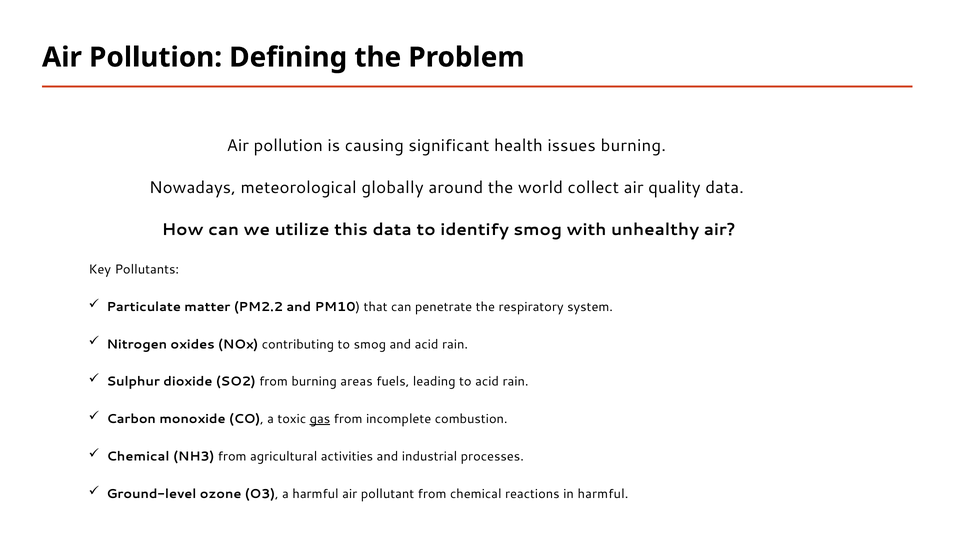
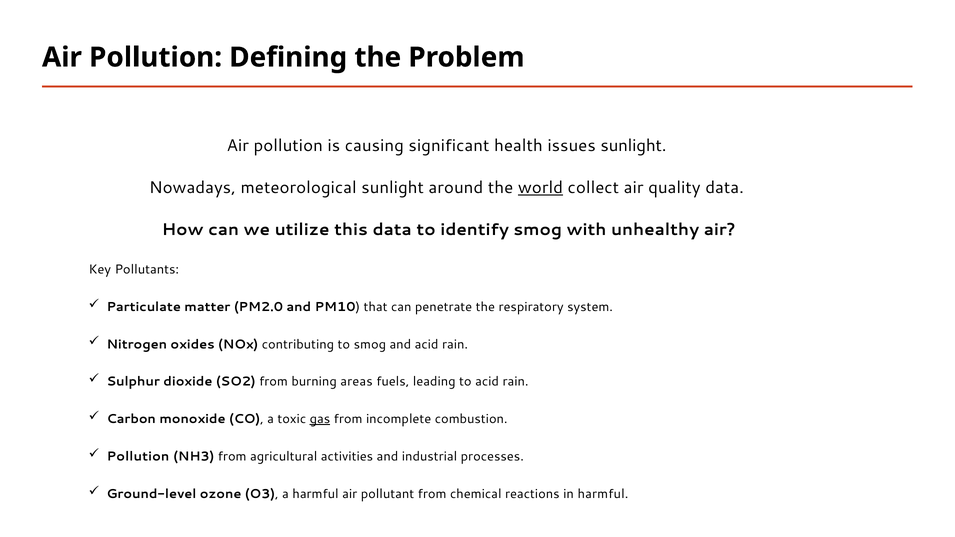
issues burning: burning -> sunlight
meteorological globally: globally -> sunlight
world underline: none -> present
PM2.2: PM2.2 -> PM2.0
Chemical at (138, 457): Chemical -> Pollution
